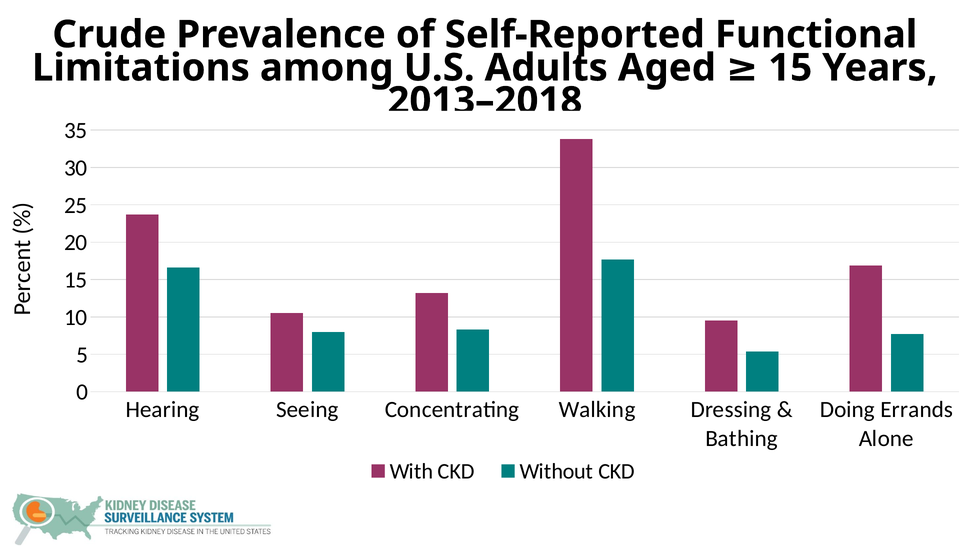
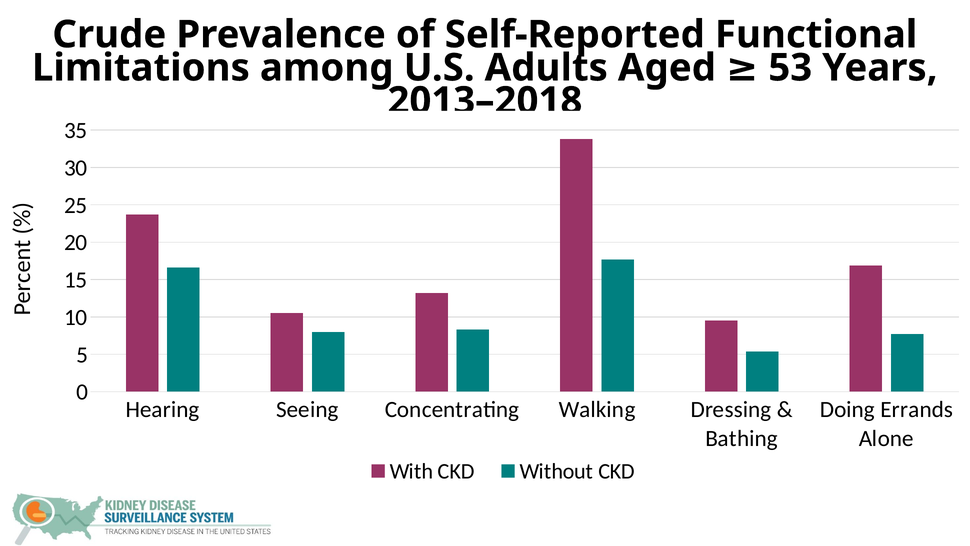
Aged 15: 15 -> 53
